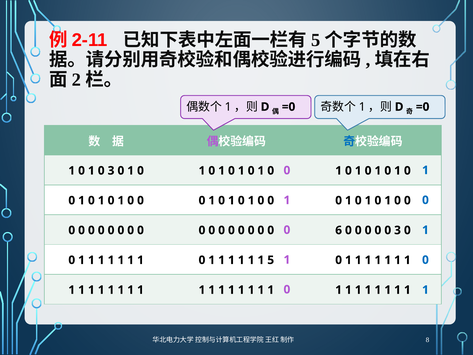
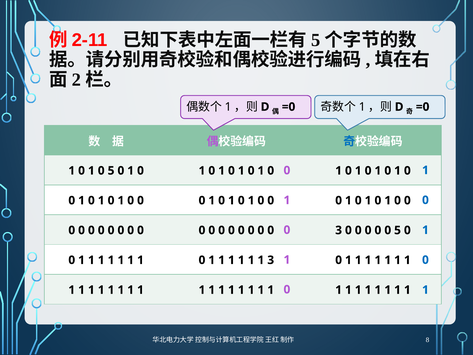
1 0 3: 3 -> 5
0 6: 6 -> 3
0 0 3: 3 -> 5
1 5: 5 -> 3
